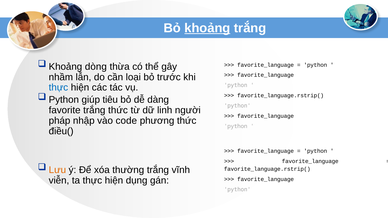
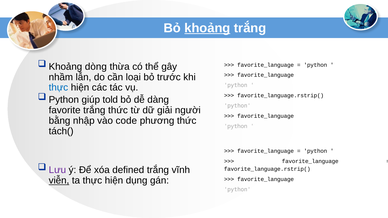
tiêu: tiêu -> told
linh: linh -> giải
pháp: pháp -> bằng
điều(: điều( -> tách(
Lưu colour: orange -> purple
thường: thường -> defined
viễn underline: none -> present
